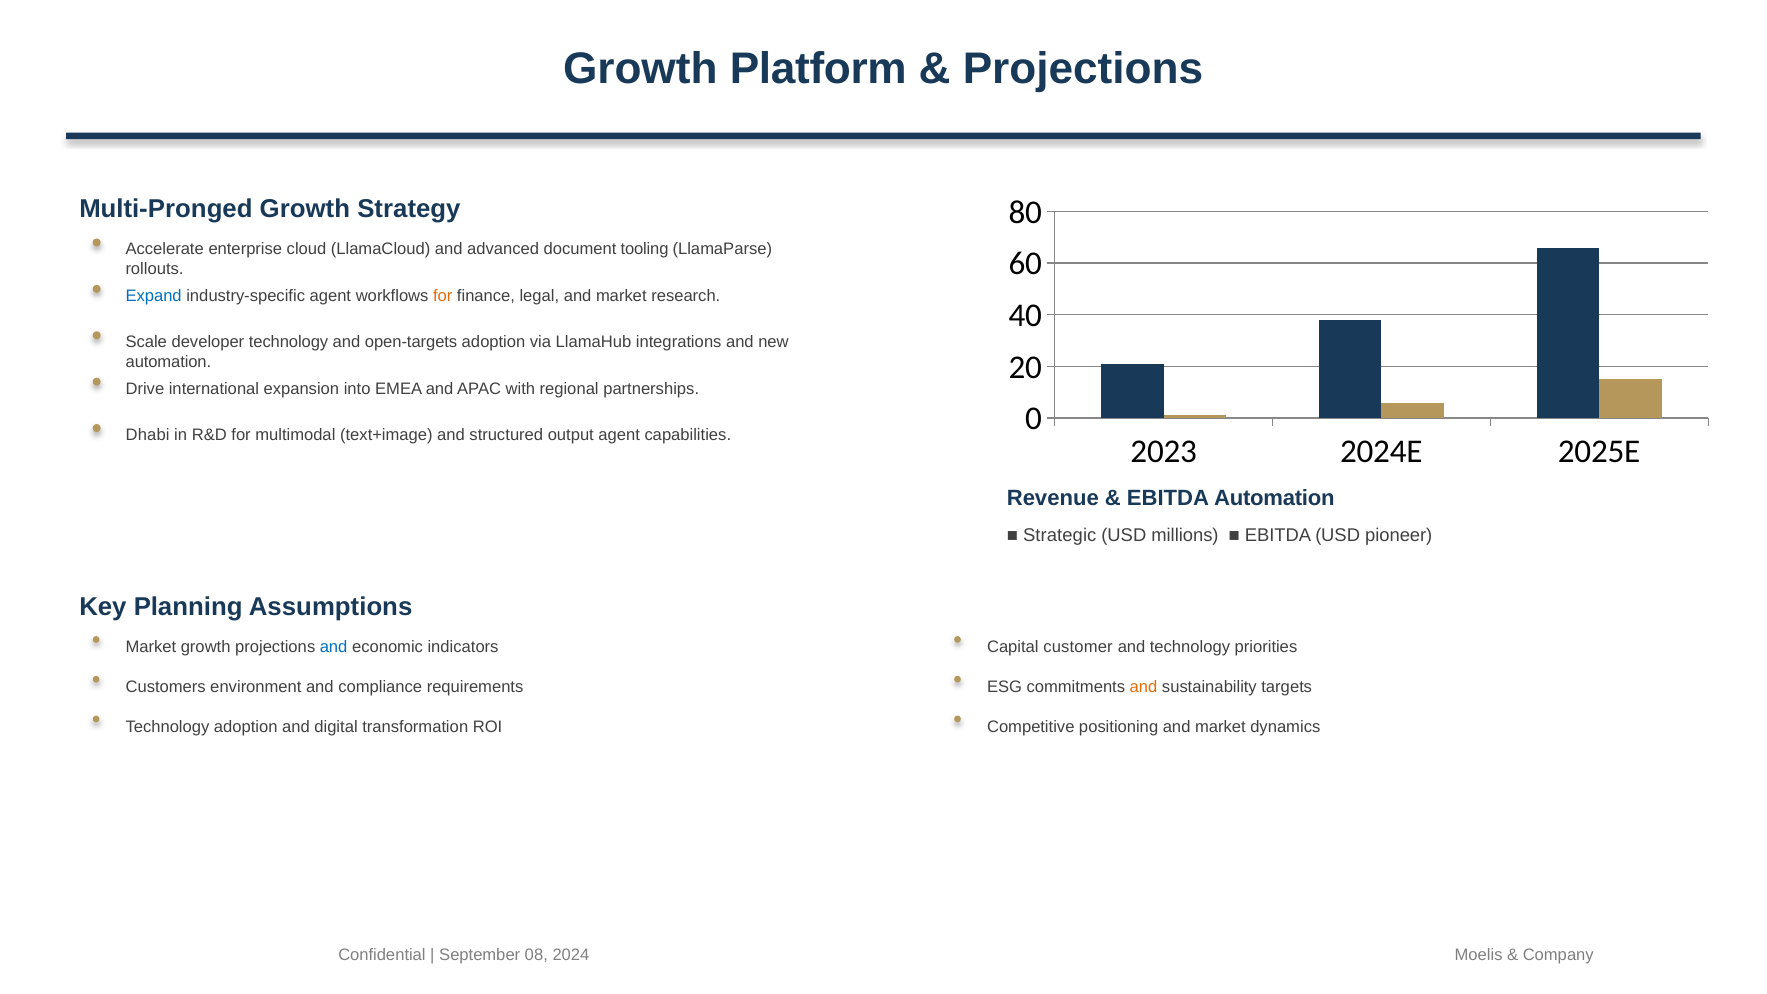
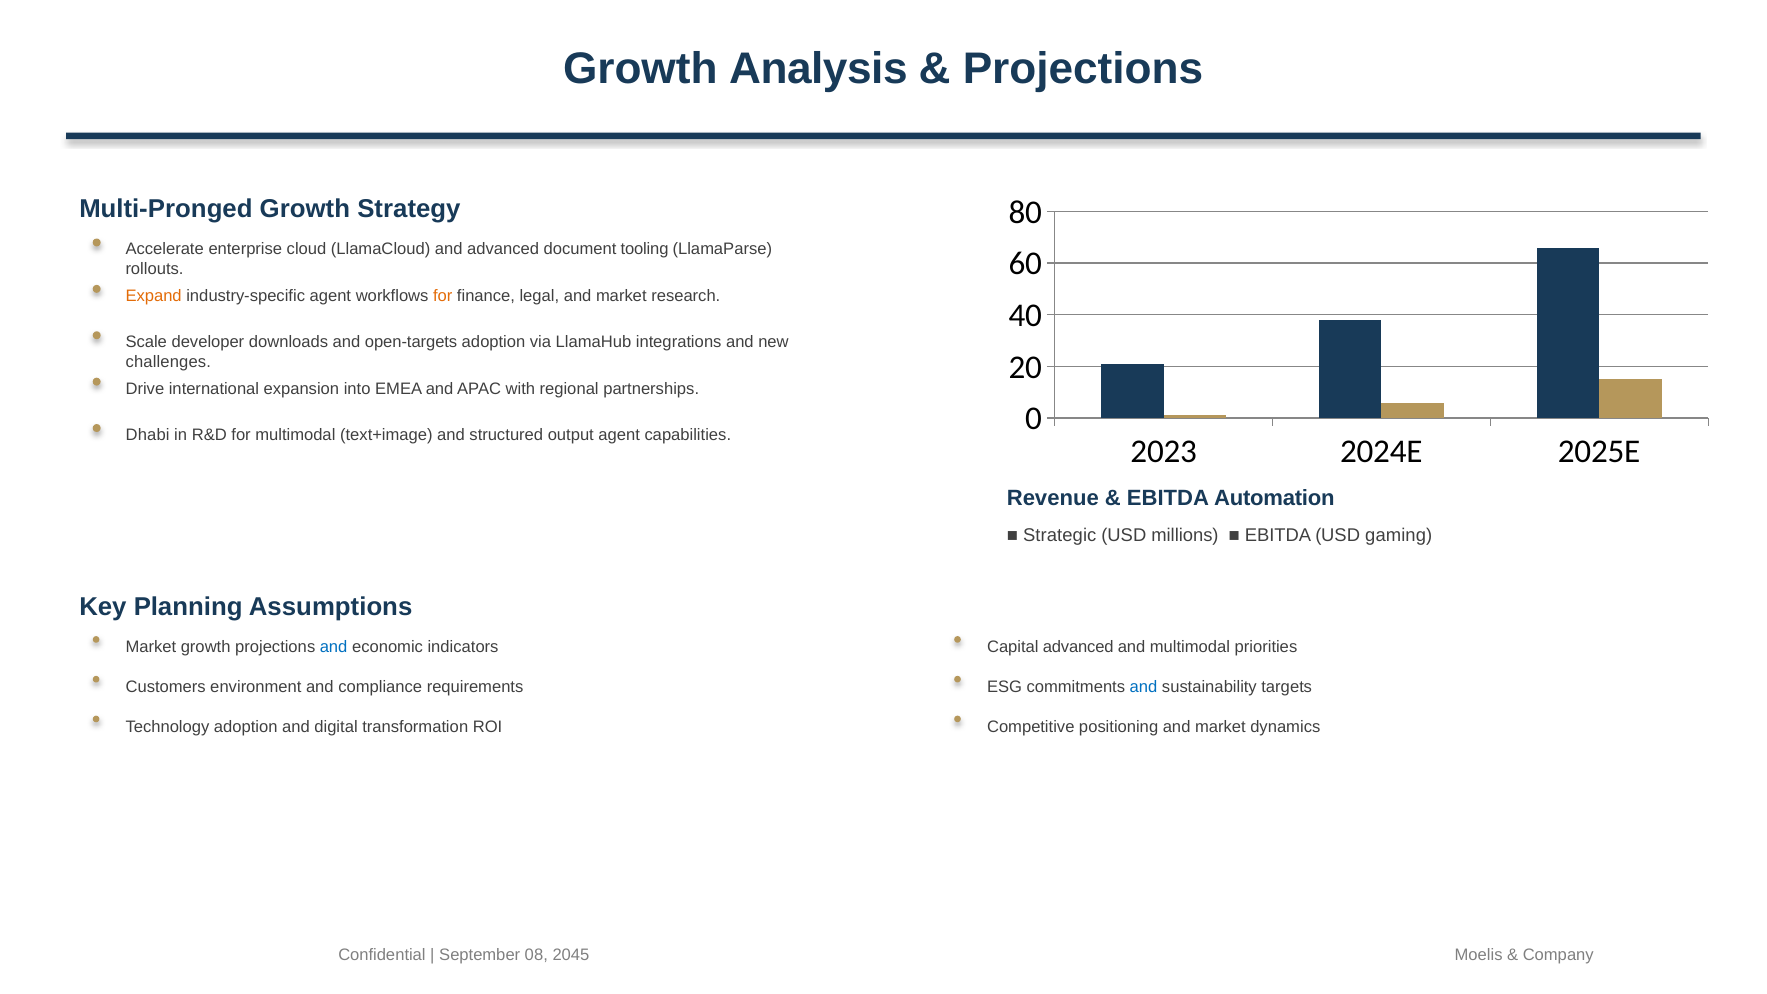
Platform: Platform -> Analysis
Expand colour: blue -> orange
developer technology: technology -> downloads
automation at (168, 362): automation -> challenges
pioneer: pioneer -> gaming
Capital customer: customer -> advanced
and technology: technology -> multimodal
and at (1144, 687) colour: orange -> blue
2024: 2024 -> 2045
